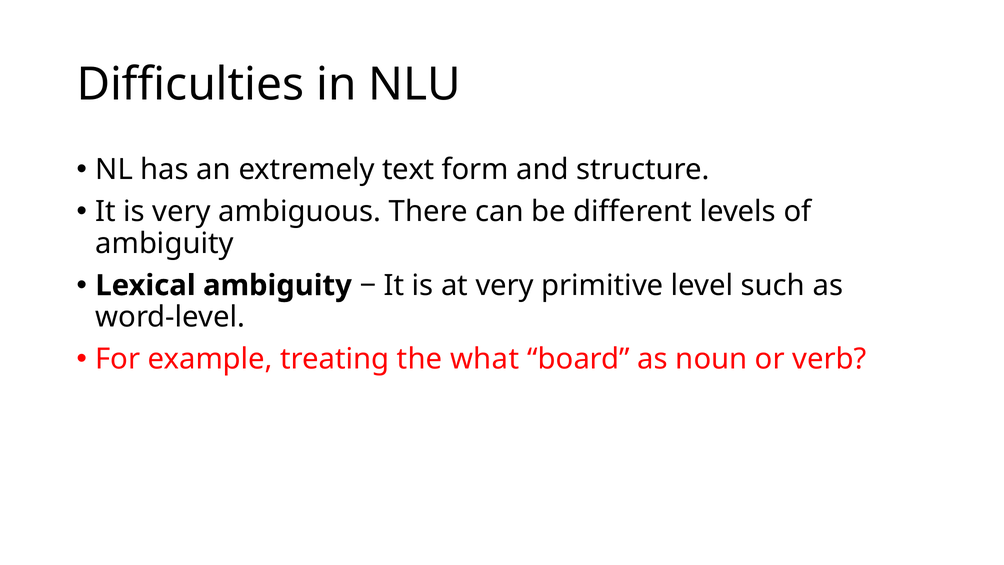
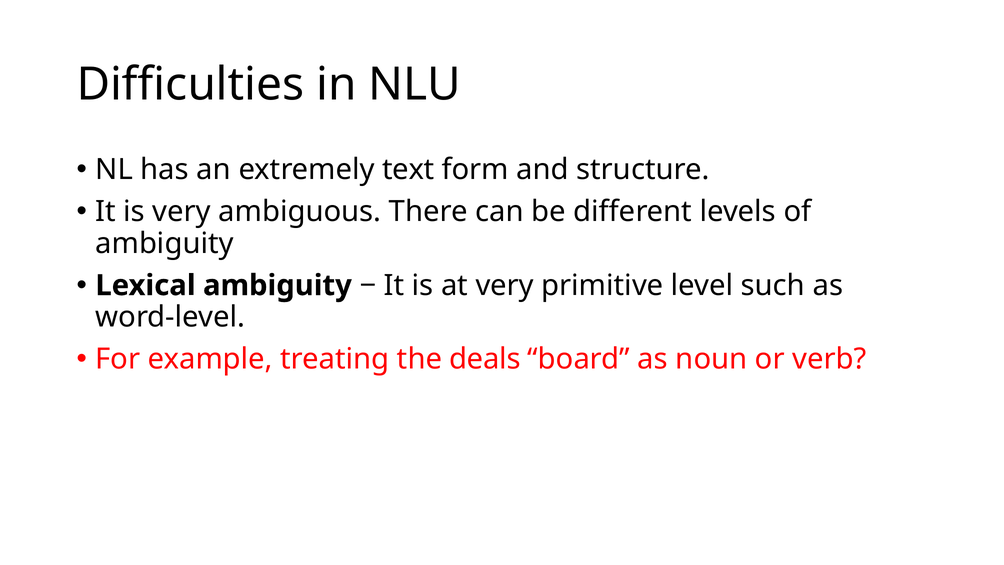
what: what -> deals
